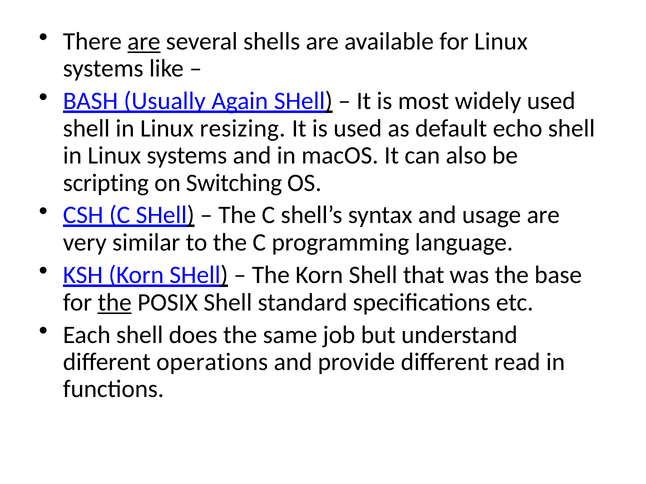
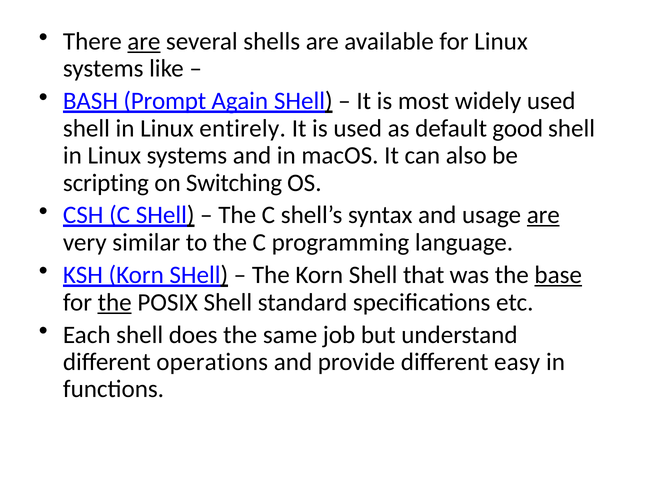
Usually: Usually -> Prompt
resizing: resizing -> entirely
echo: echo -> good
are at (543, 215) underline: none -> present
base underline: none -> present
read: read -> easy
